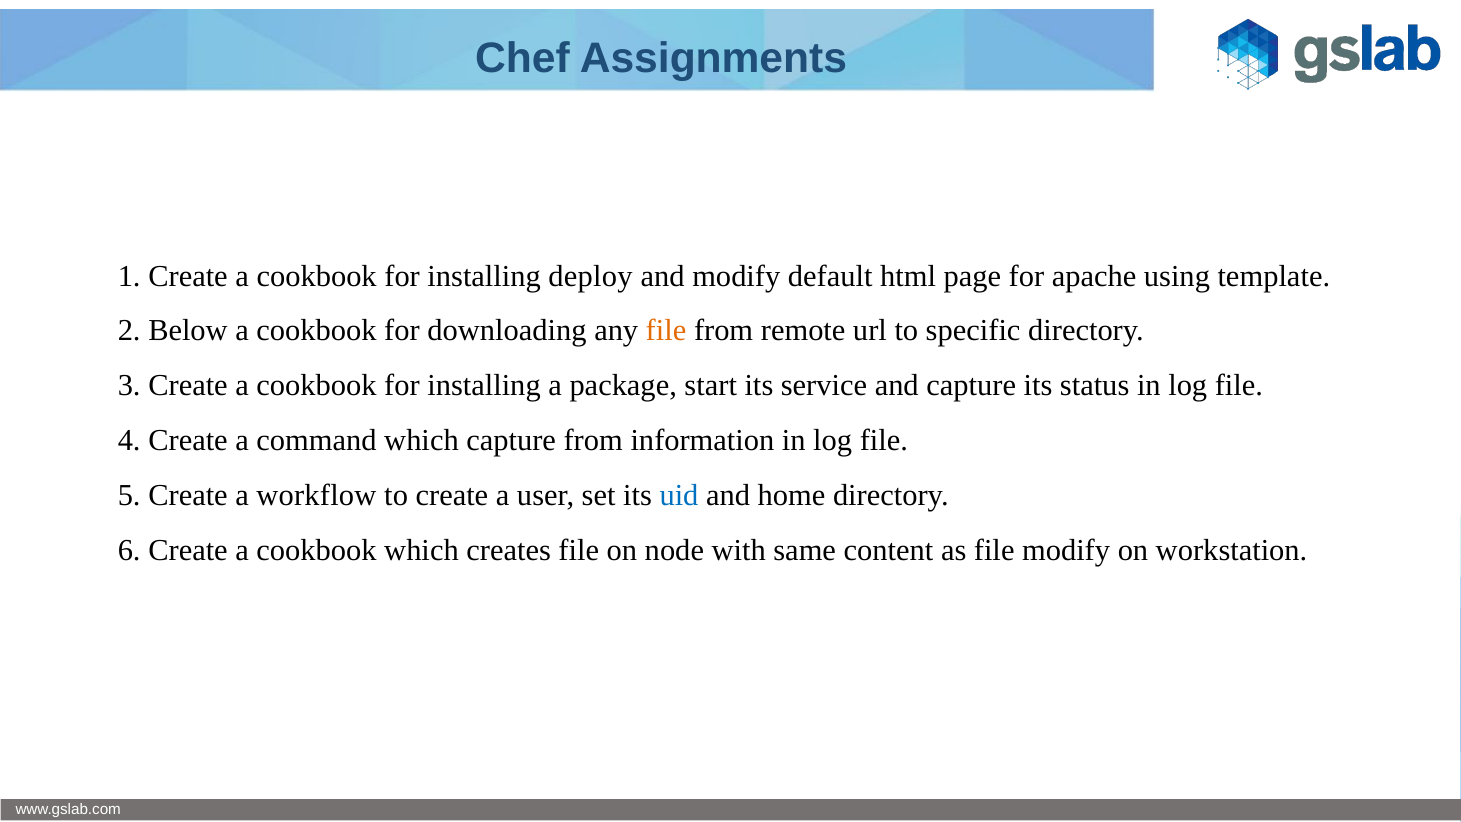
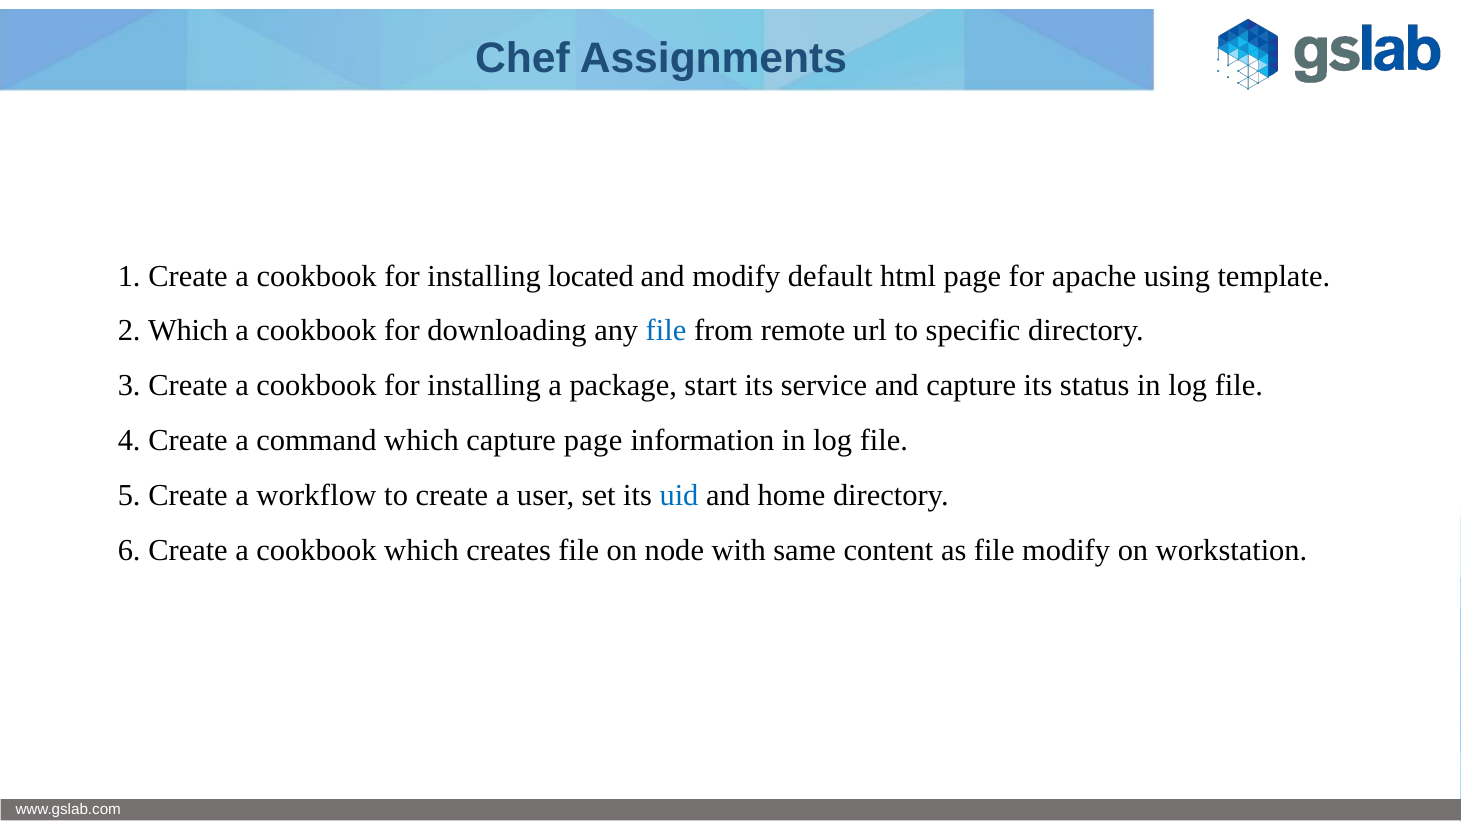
deploy: deploy -> located
2 Below: Below -> Which
file at (666, 331) colour: orange -> blue
capture from: from -> page
